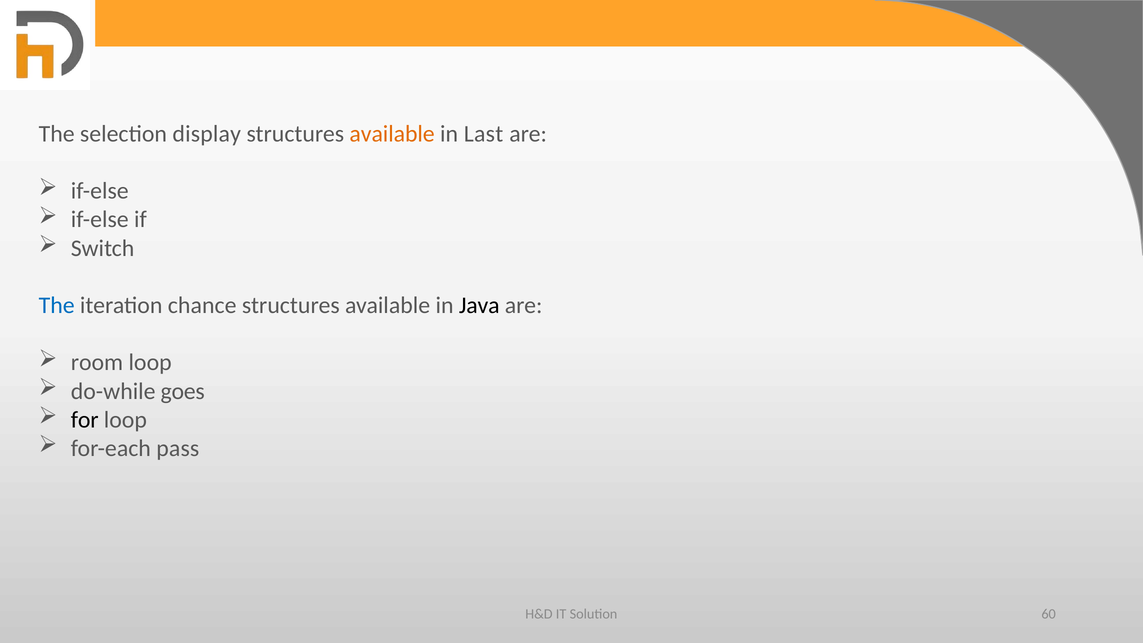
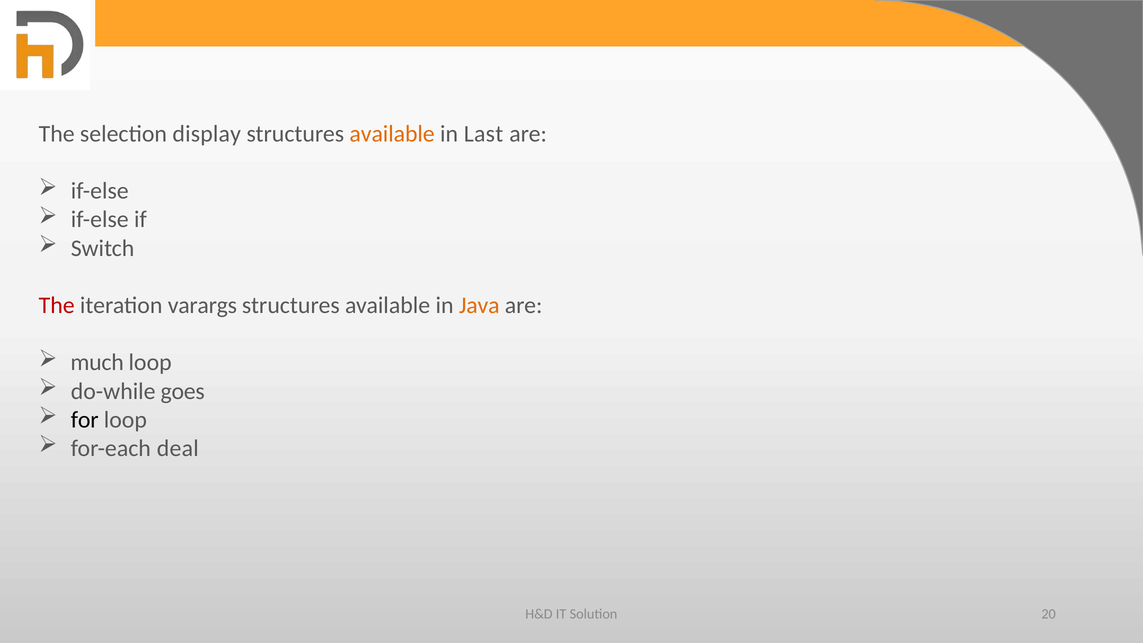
The at (57, 305) colour: blue -> red
chance: chance -> varargs
Java colour: black -> orange
room: room -> much
pass: pass -> deal
60: 60 -> 20
